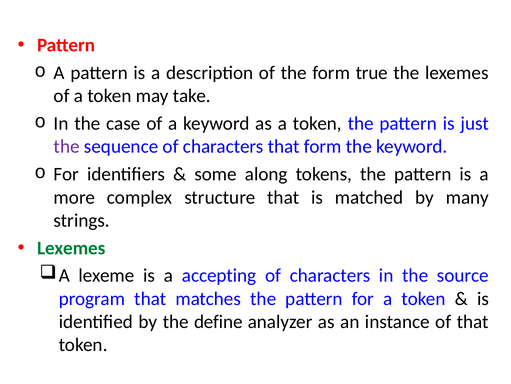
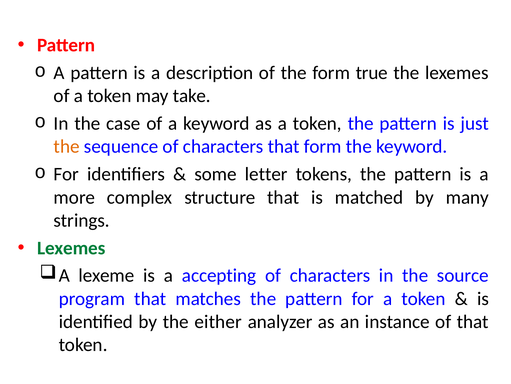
the at (67, 146) colour: purple -> orange
along: along -> letter
define: define -> either
